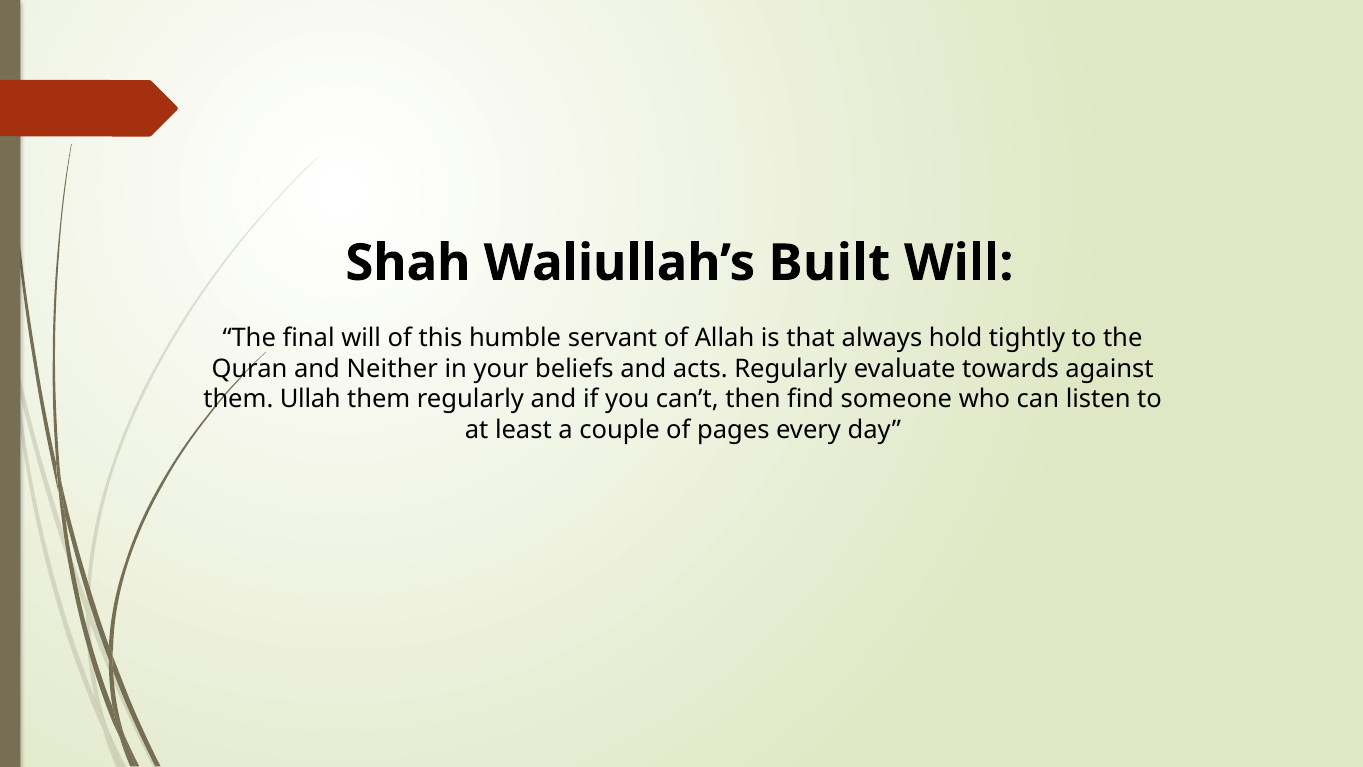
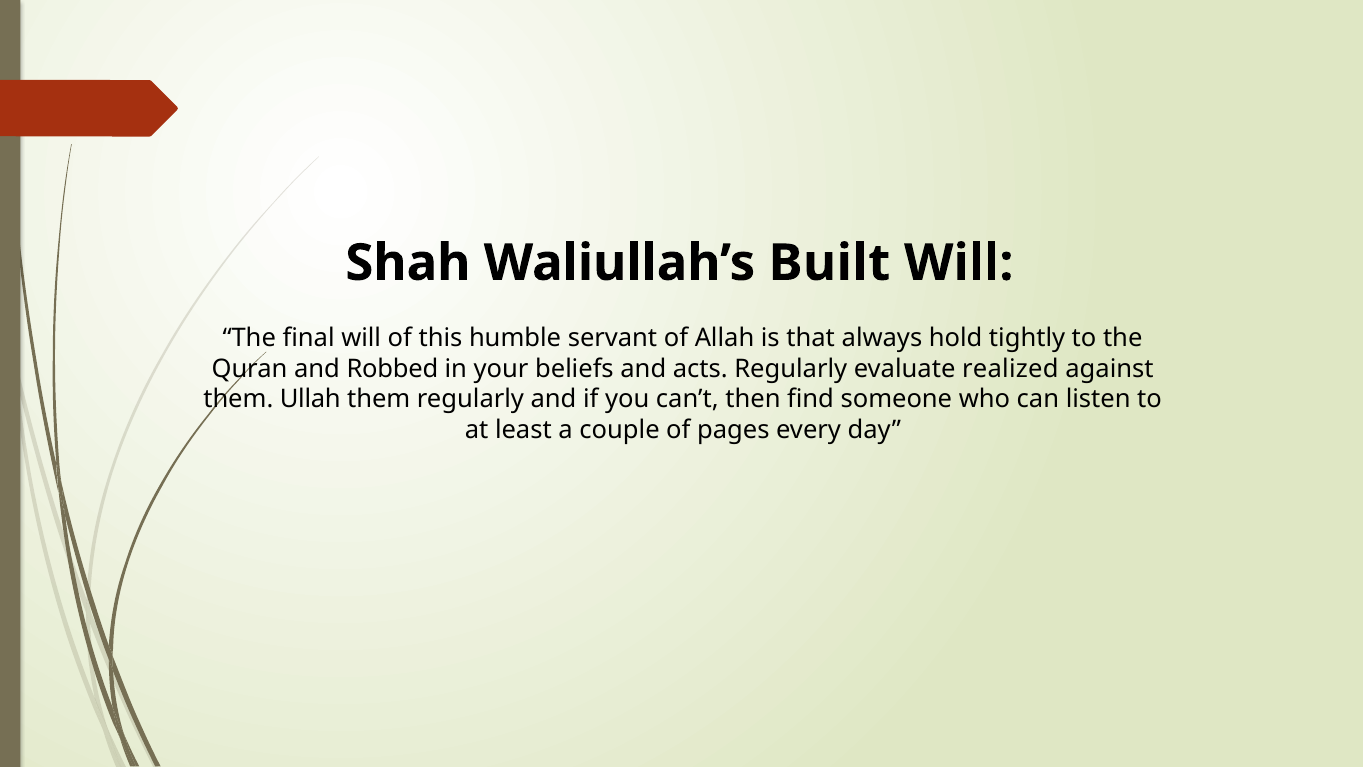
Neither: Neither -> Robbed
towards: towards -> realized
